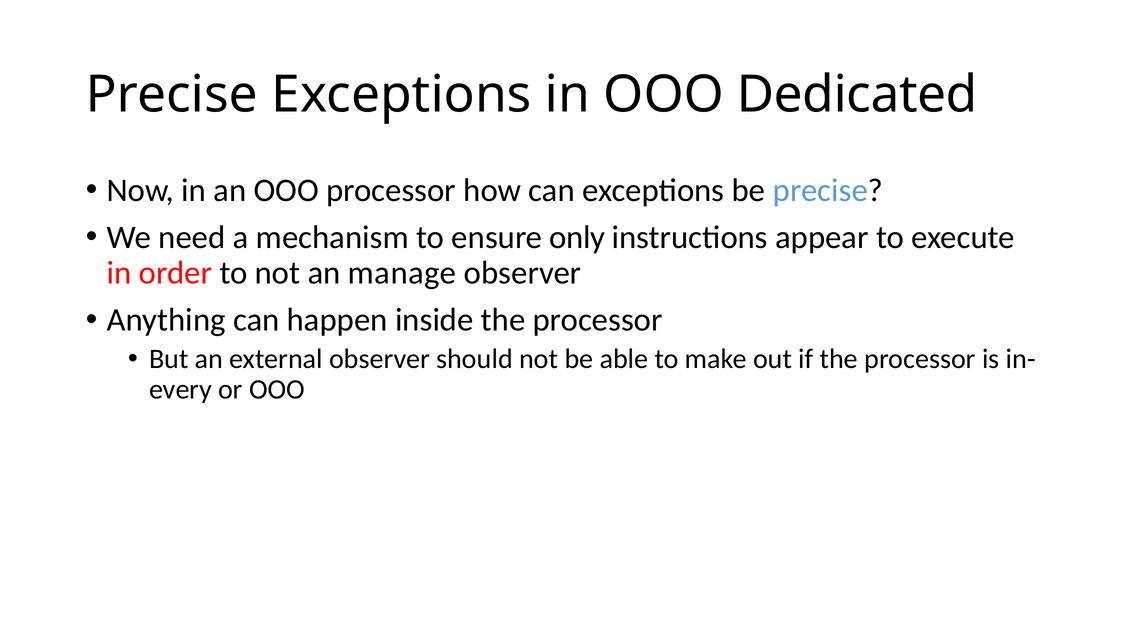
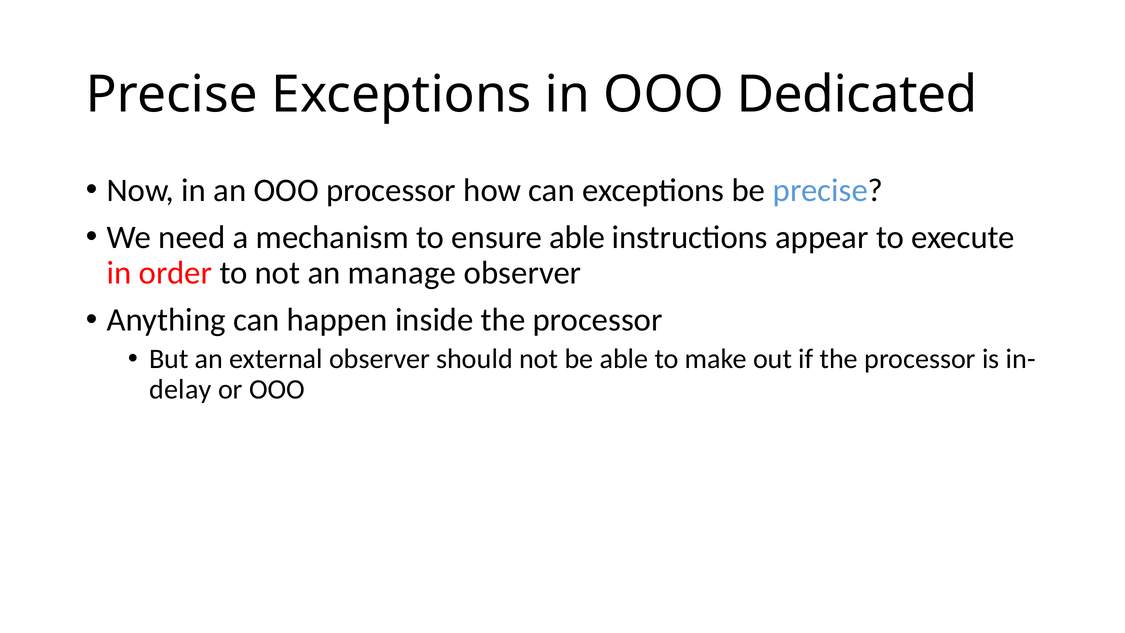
ensure only: only -> able
every: every -> delay
